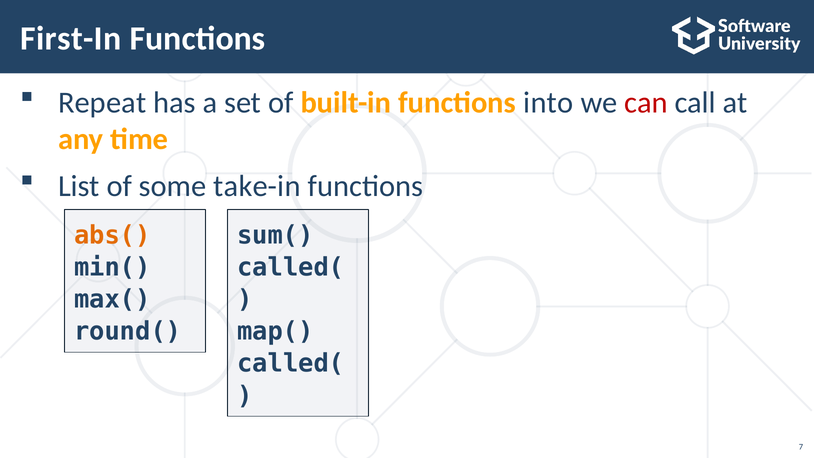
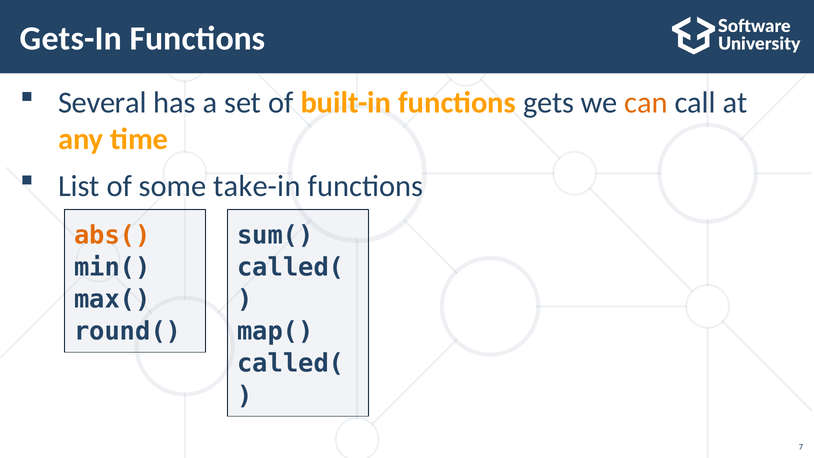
First-In: First-In -> Gets-In
Repeat: Repeat -> Several
into: into -> gets
can colour: red -> orange
